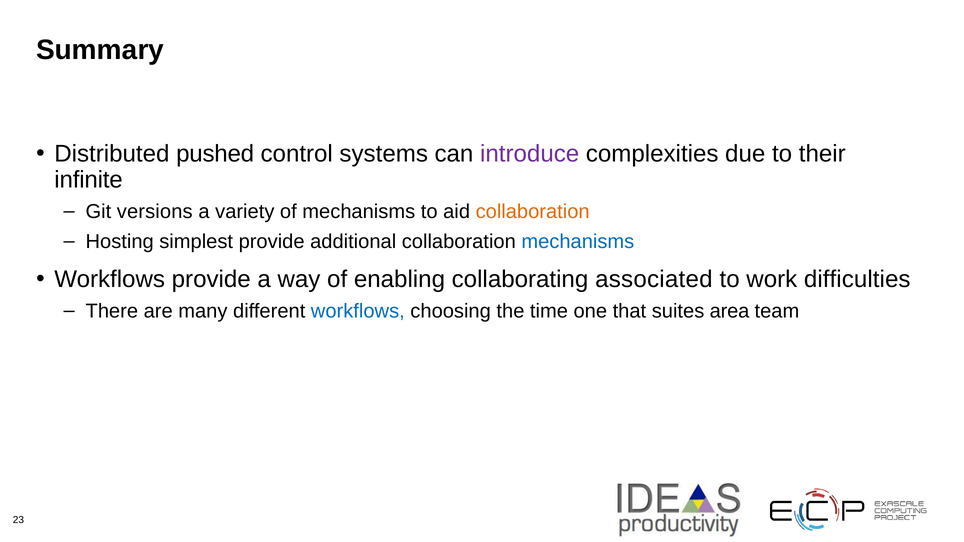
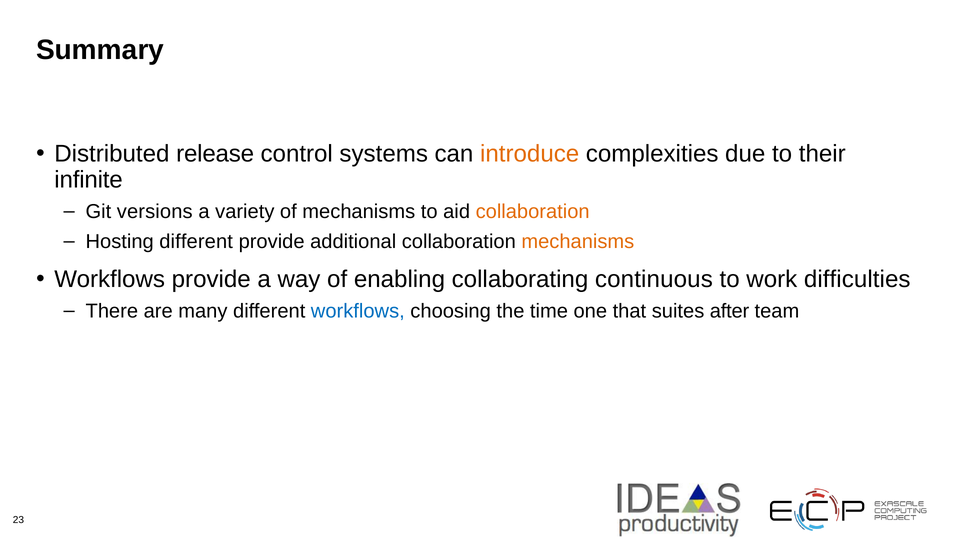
pushed: pushed -> release
introduce colour: purple -> orange
Hosting simplest: simplest -> different
mechanisms at (578, 242) colour: blue -> orange
associated: associated -> continuous
area: area -> after
